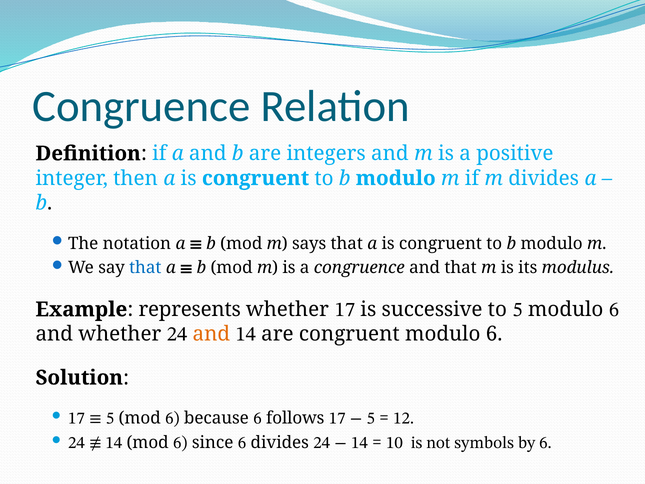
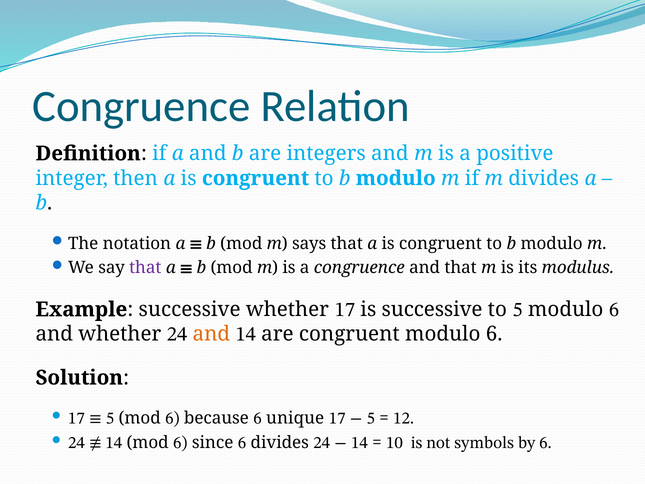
that at (145, 268) colour: blue -> purple
Example represents: represents -> successive
follows: follows -> unique
